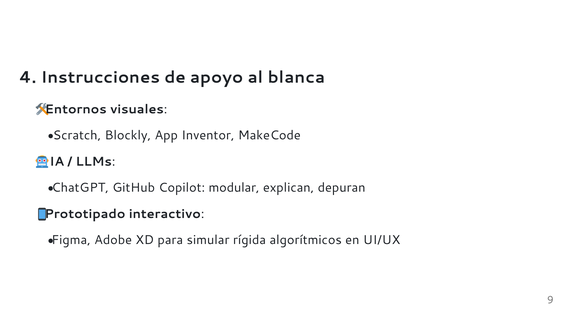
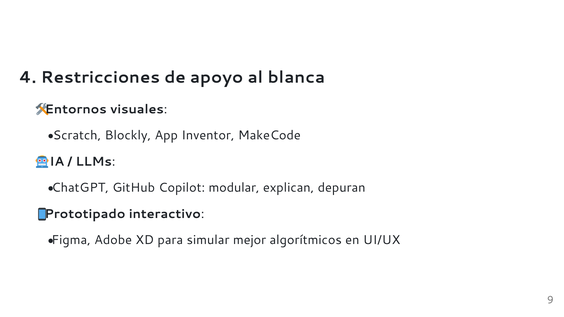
Instrucciones: Instrucciones -> Restricciones
rígida: rígida -> mejor
